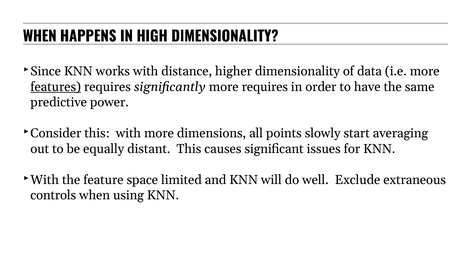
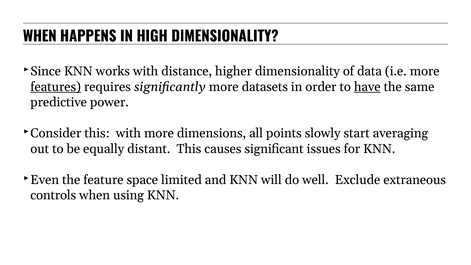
more requires: requires -> datasets
have underline: none -> present
With at (45, 179): With -> Even
